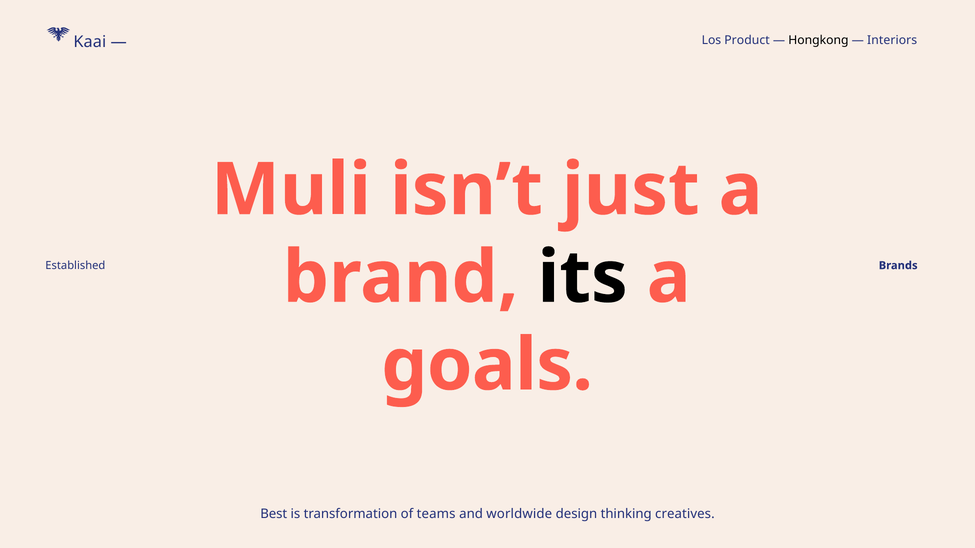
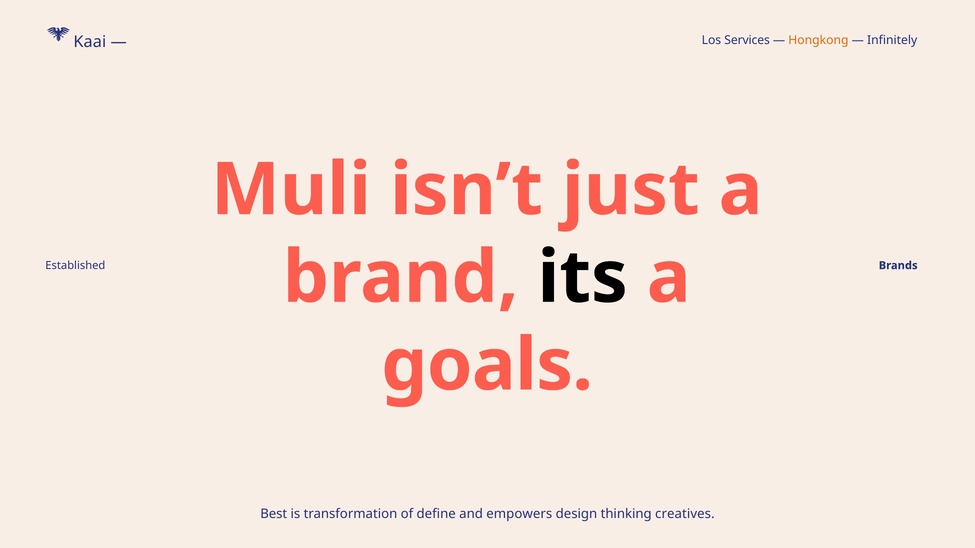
Product: Product -> Services
Hongkong colour: black -> orange
Interiors: Interiors -> Infinitely
teams: teams -> define
worldwide: worldwide -> empowers
